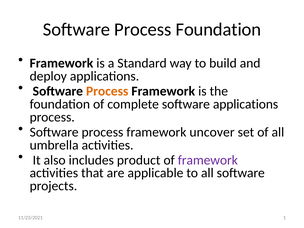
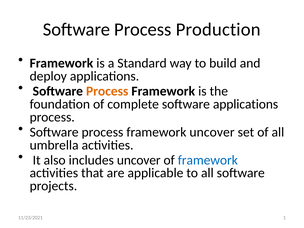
Process Foundation: Foundation -> Production
includes product: product -> uncover
framework at (208, 160) colour: purple -> blue
